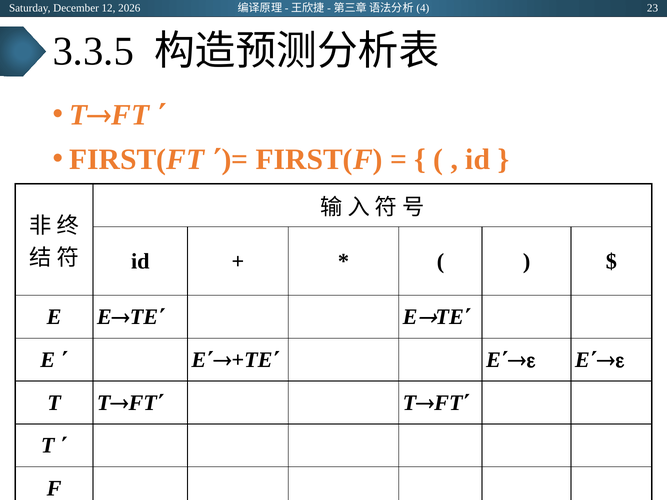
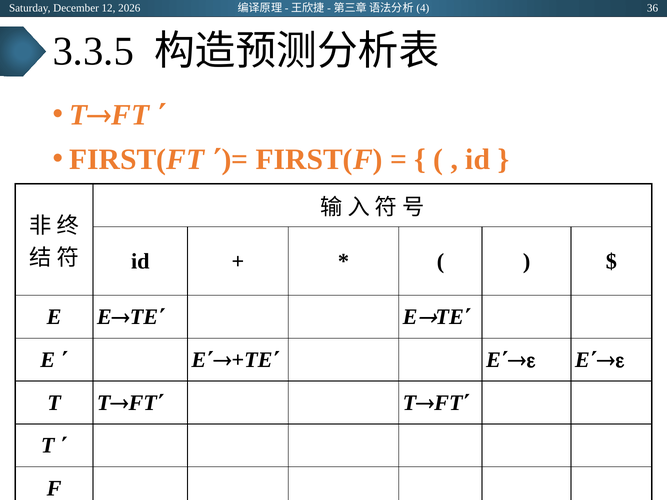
23: 23 -> 36
